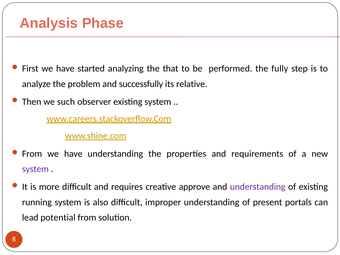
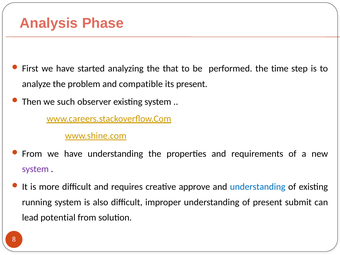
fully: fully -> time
successfully: successfully -> compatible
its relative: relative -> present
understanding at (258, 187) colour: purple -> blue
portals: portals -> submit
